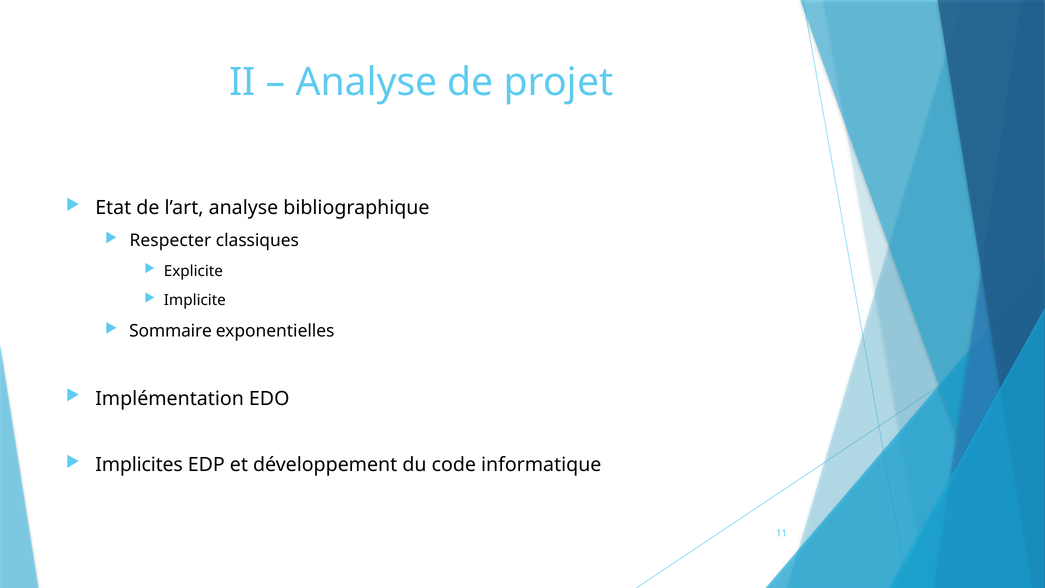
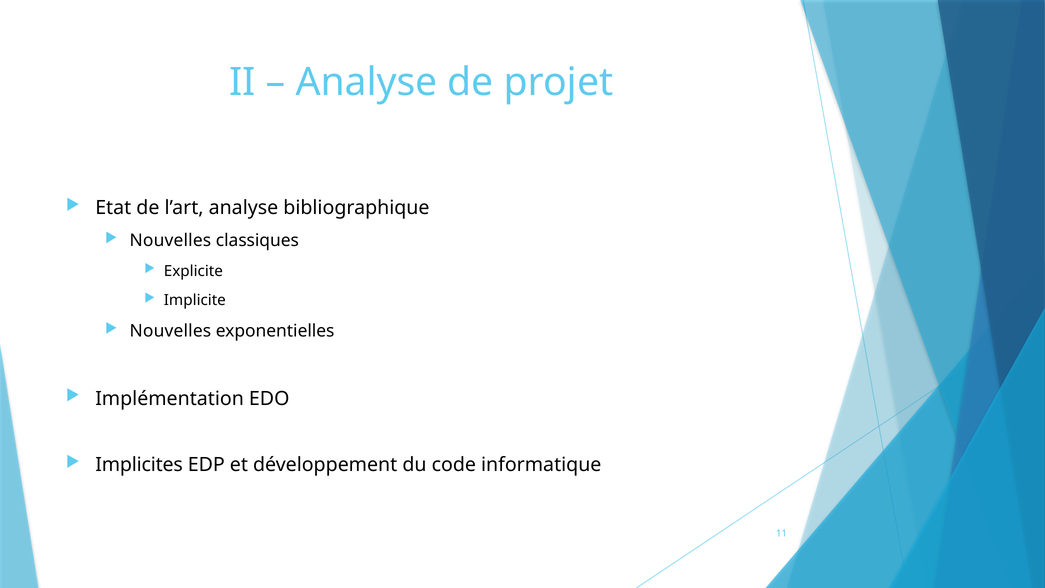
Respecter at (170, 241): Respecter -> Nouvelles
Sommaire at (171, 331): Sommaire -> Nouvelles
